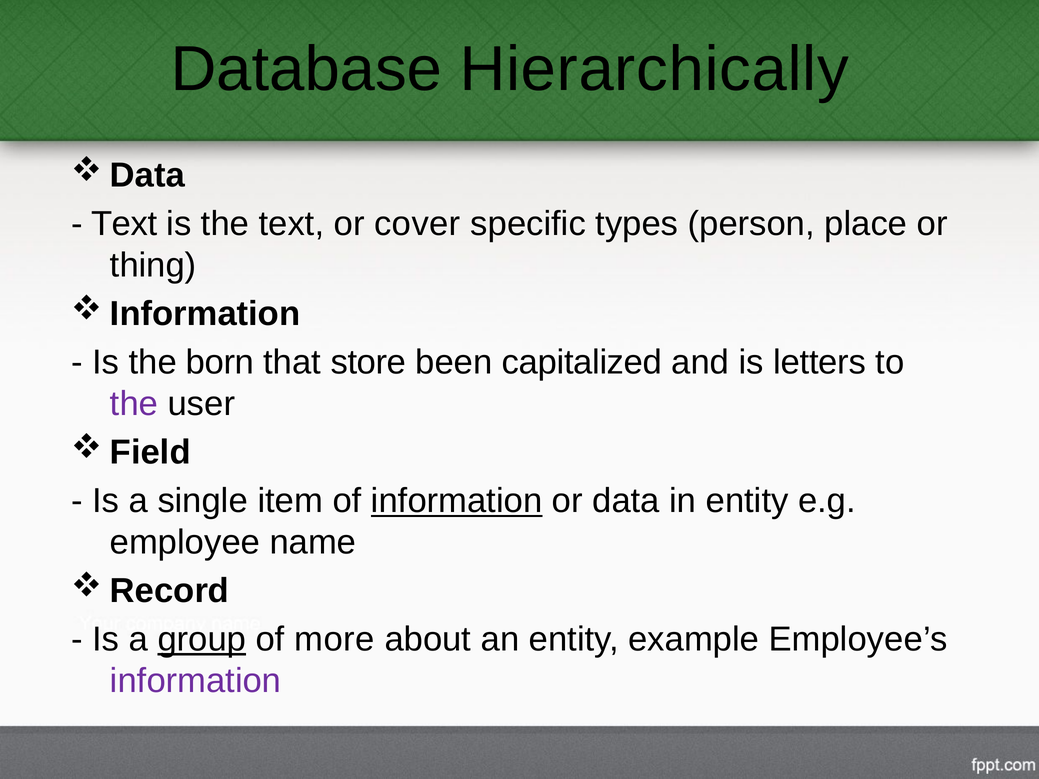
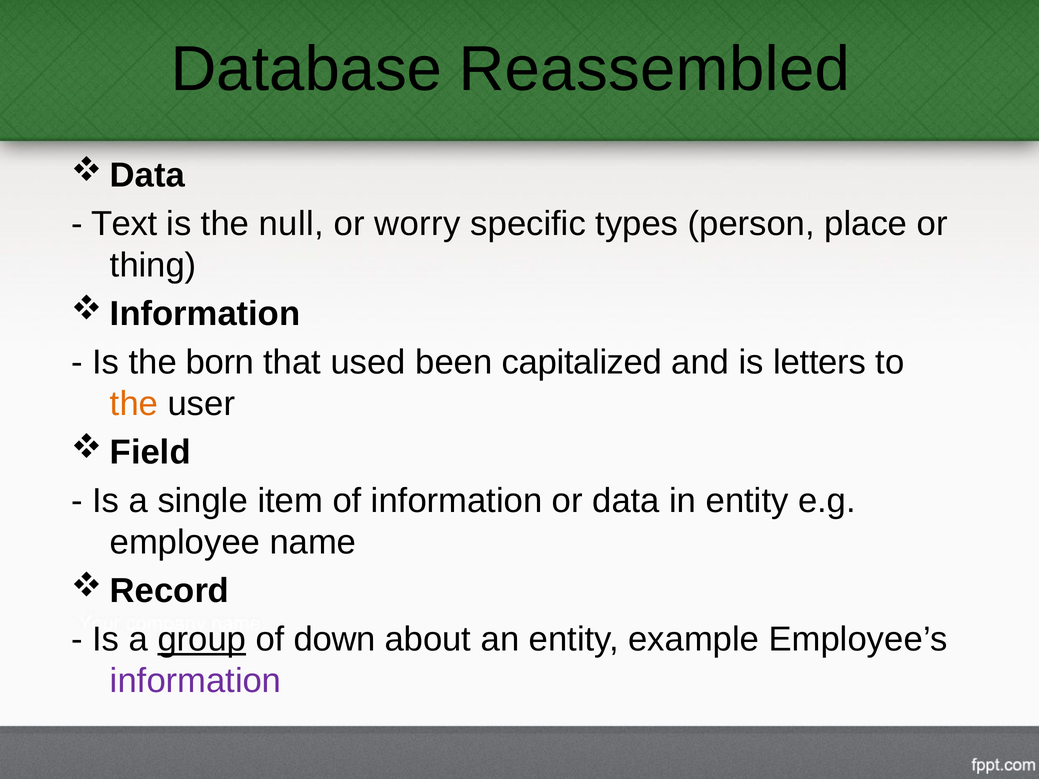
Hierarchically: Hierarchically -> Reassembled
the text: text -> null
cover: cover -> worry
store: store -> used
the at (134, 404) colour: purple -> orange
information at (457, 501) underline: present -> none
more: more -> down
